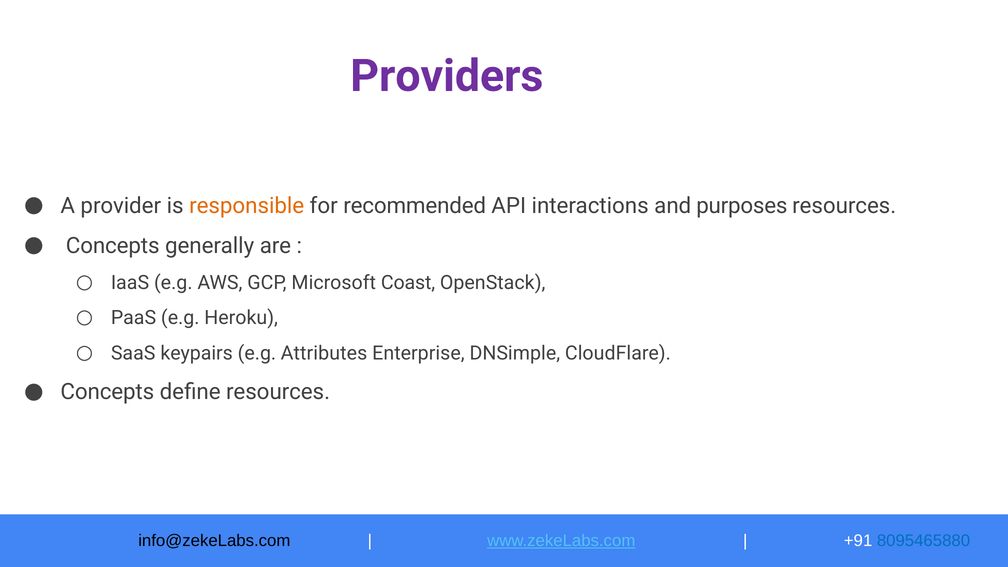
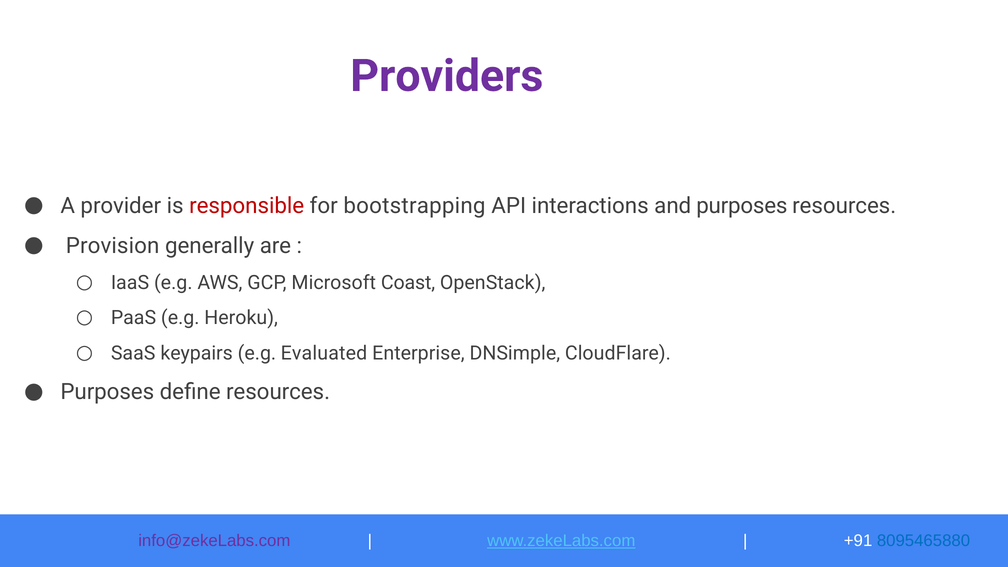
responsible colour: orange -> red
recommended: recommended -> bootstrapping
Concepts at (113, 246): Concepts -> Provision
Attributes: Attributes -> Evaluated
Concepts at (107, 392): Concepts -> Purposes
info@zekeLabs.com colour: black -> purple
